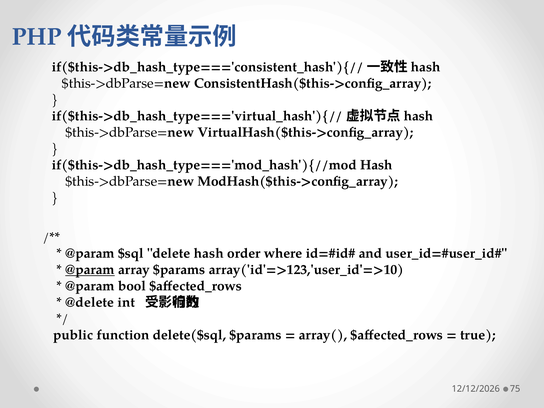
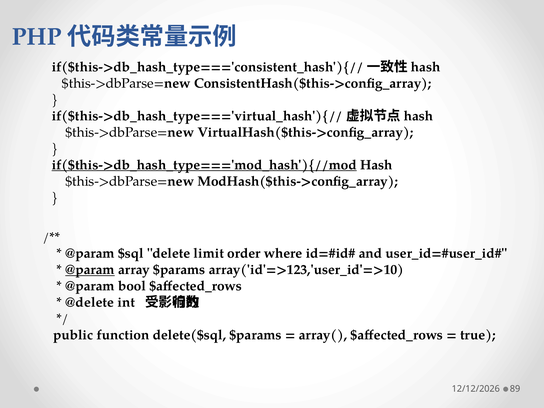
if($this->db_hash_type==='mod_hash'){//mod underline: none -> present
delete hash: hash -> limit
75: 75 -> 89
